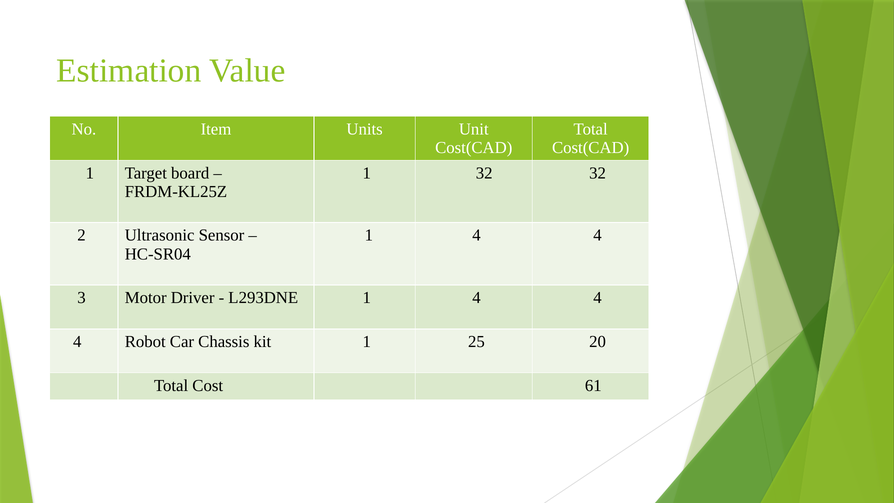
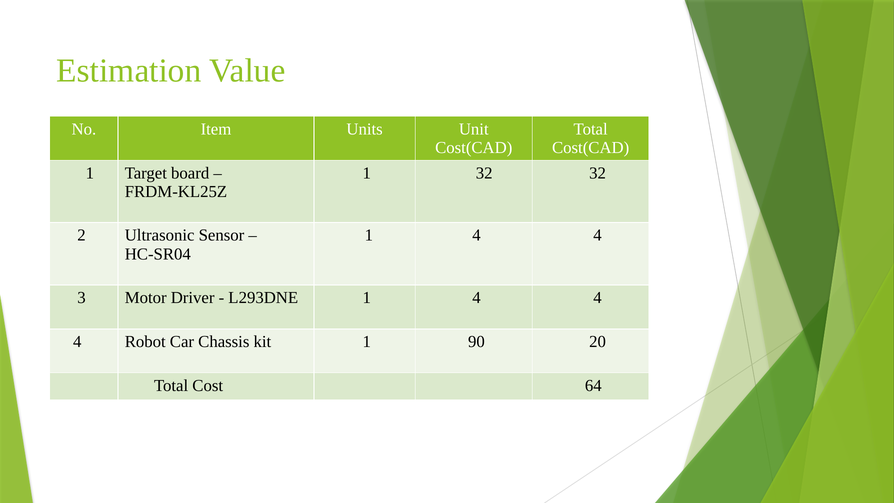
25: 25 -> 90
61: 61 -> 64
